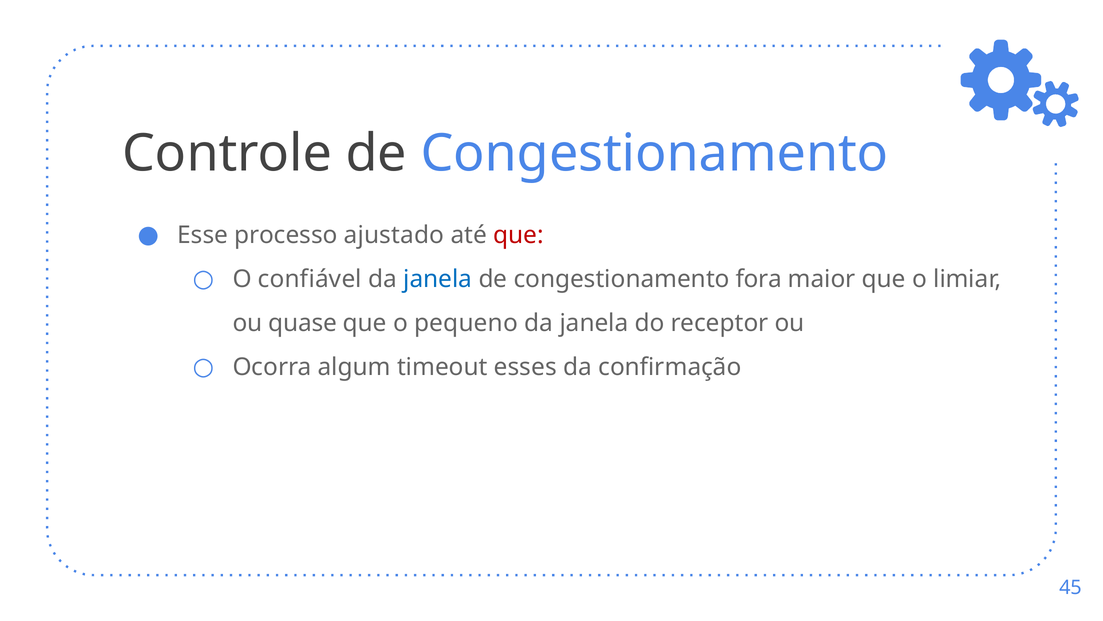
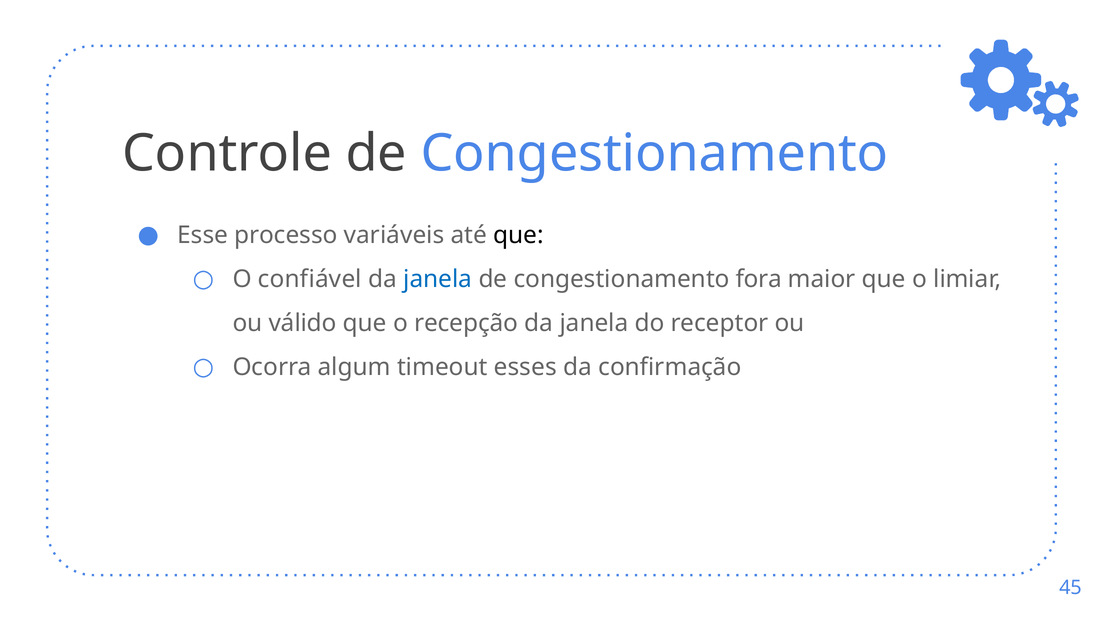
ajustado: ajustado -> variáveis
que at (519, 235) colour: red -> black
quase: quase -> válido
pequeno: pequeno -> recepção
